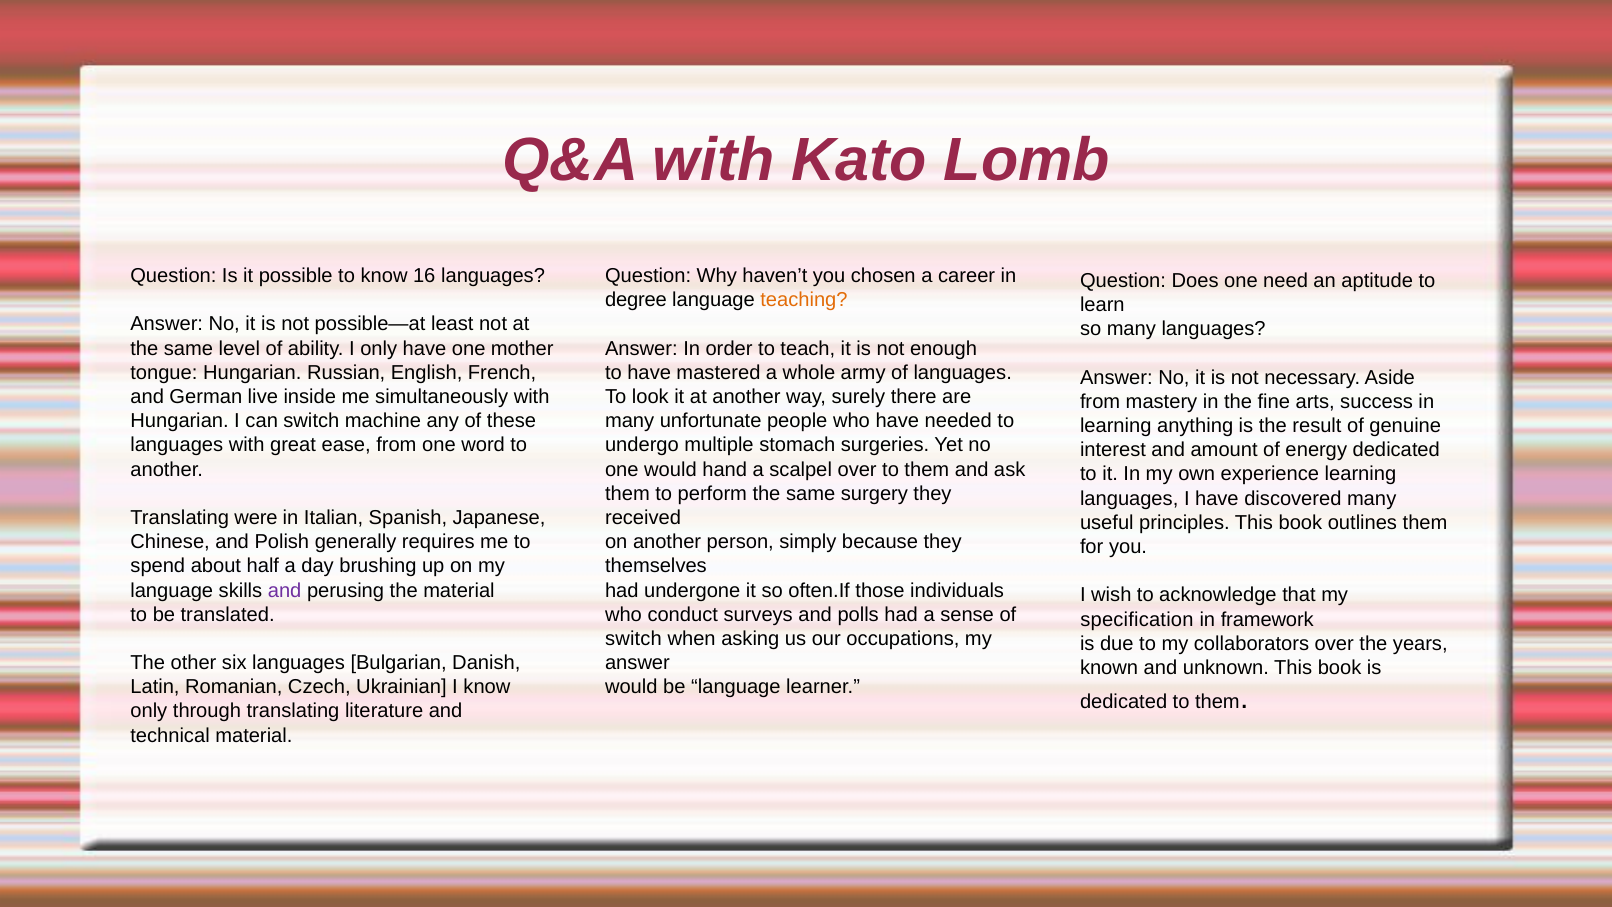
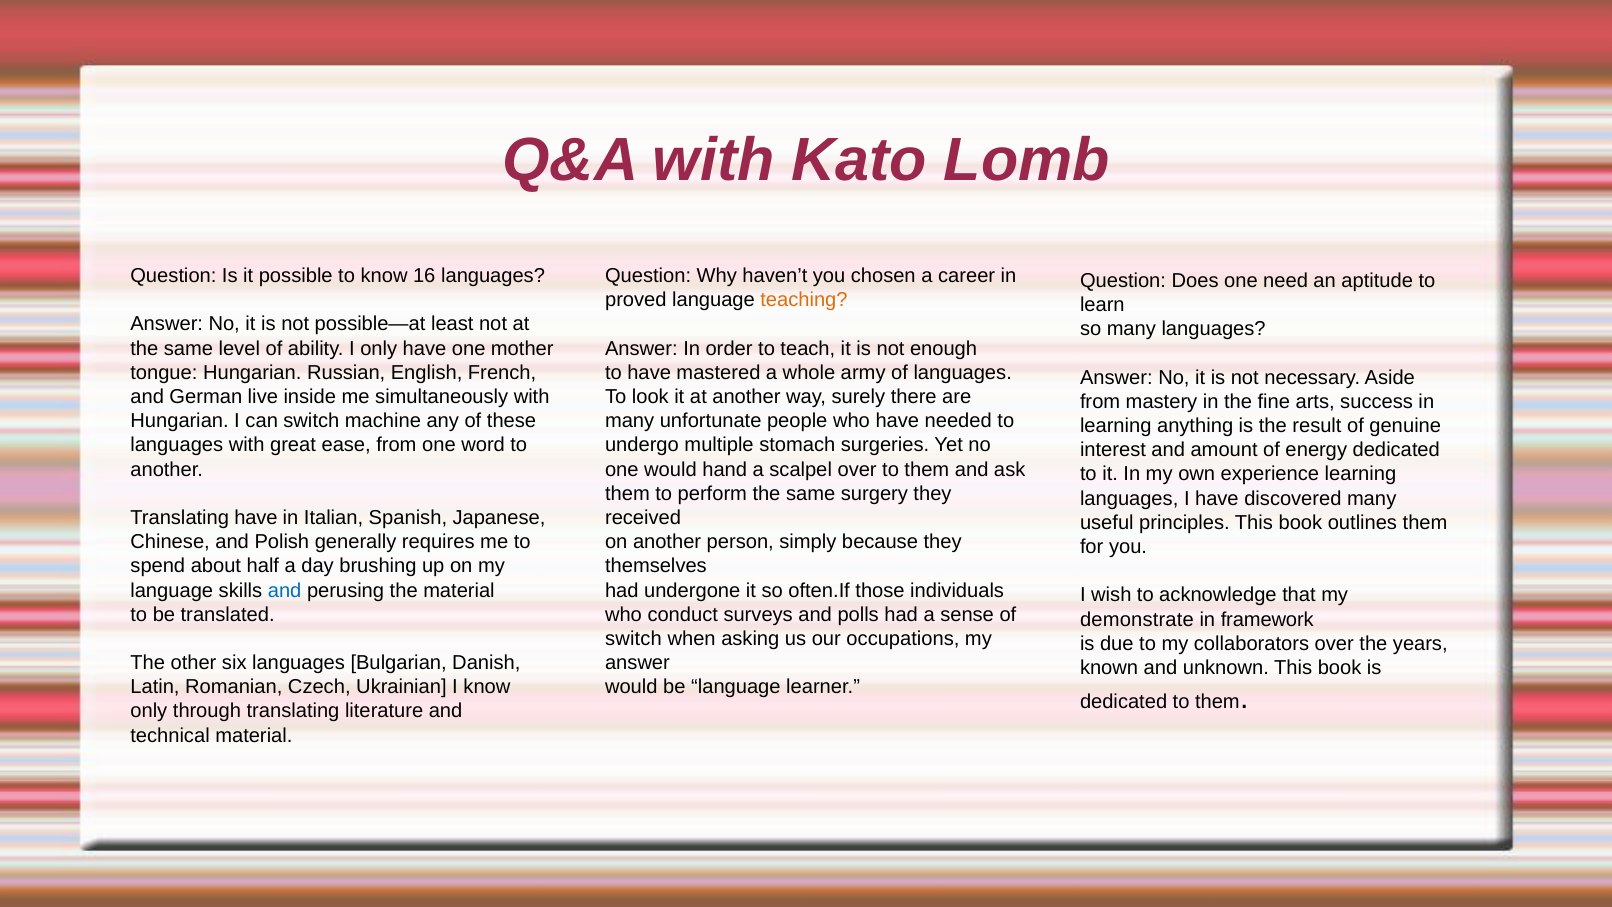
degree: degree -> proved
Translating were: were -> have
and at (285, 590) colour: purple -> blue
specification: specification -> demonstrate
